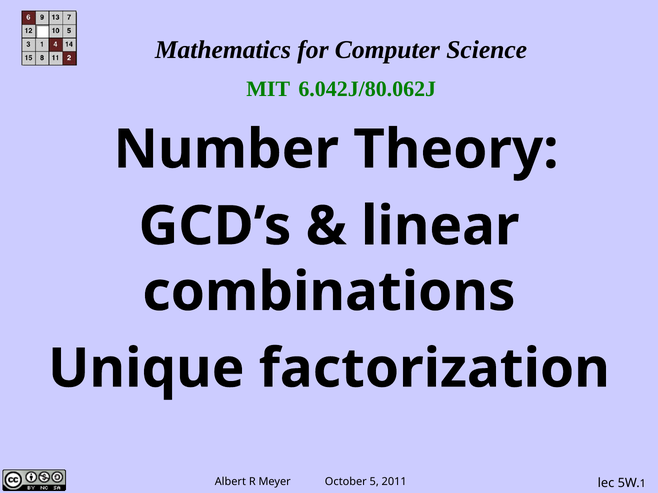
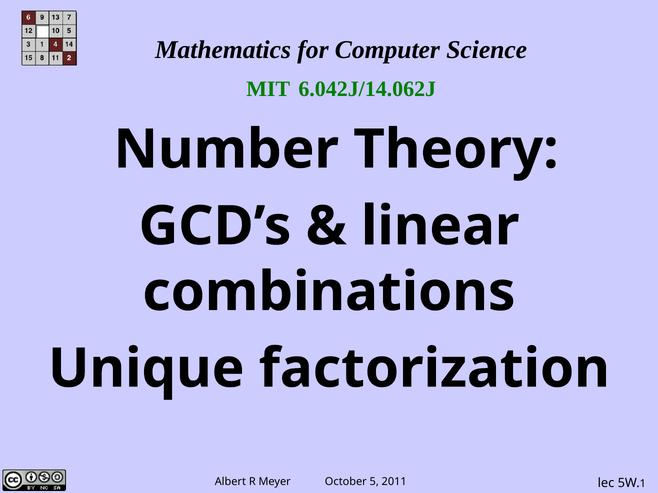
6.042J/80.062J: 6.042J/80.062J -> 6.042J/14.062J
